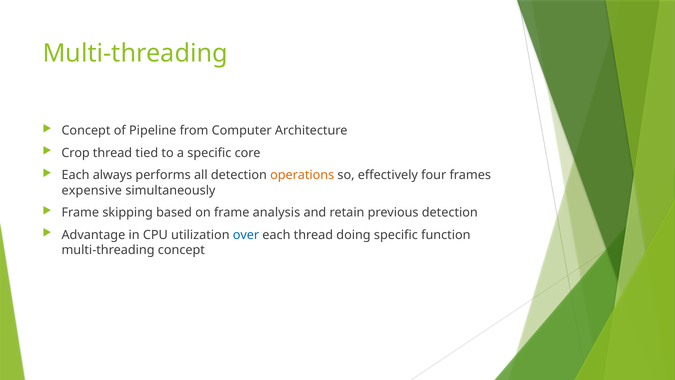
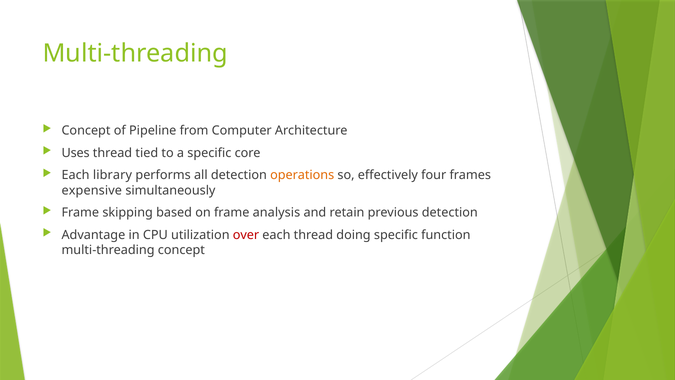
Crop: Crop -> Uses
always: always -> library
over colour: blue -> red
